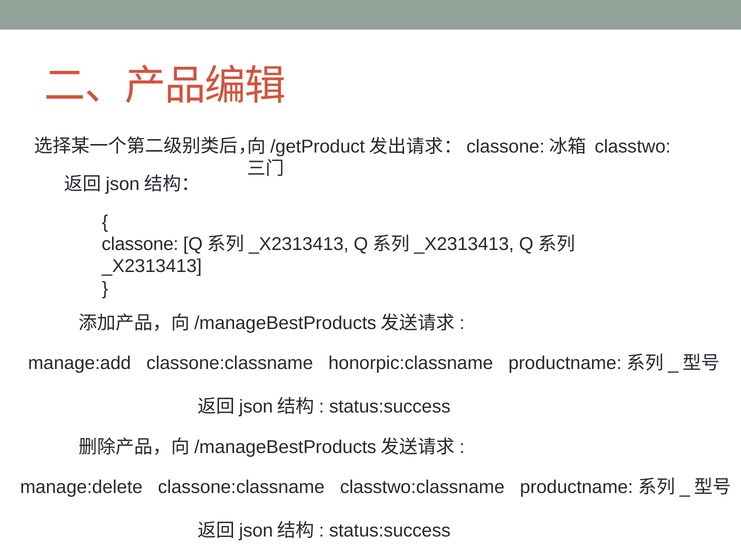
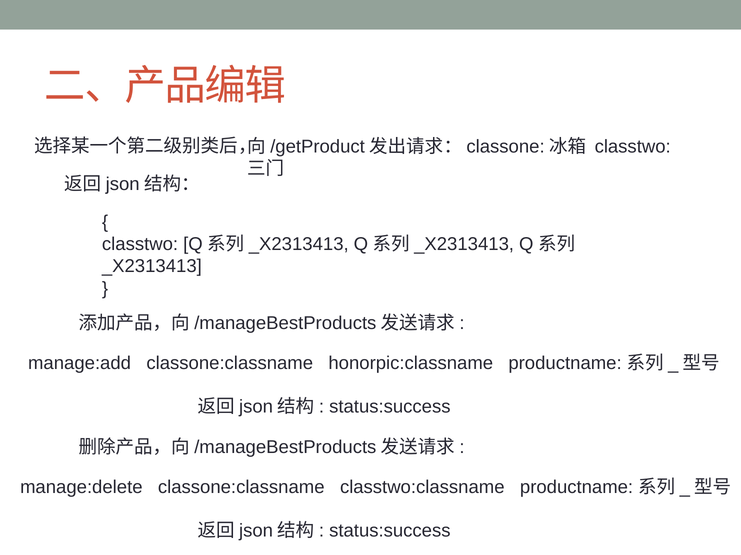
classone at (140, 244): classone -> classtwo
